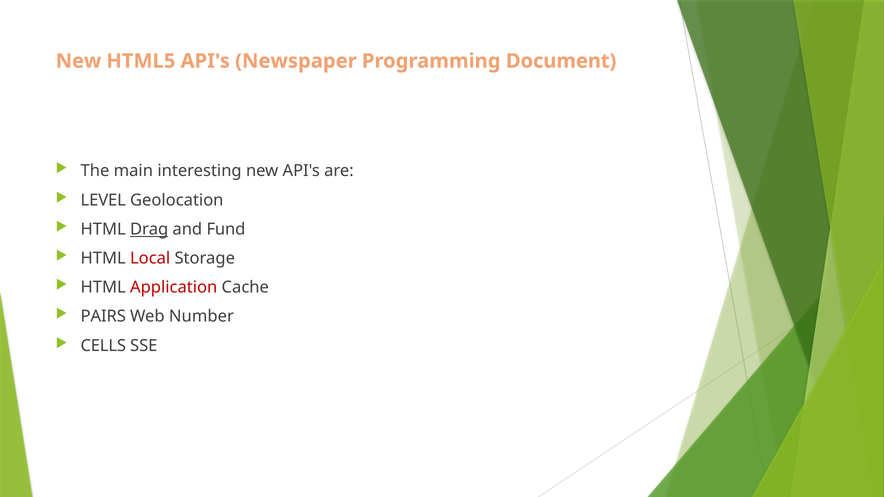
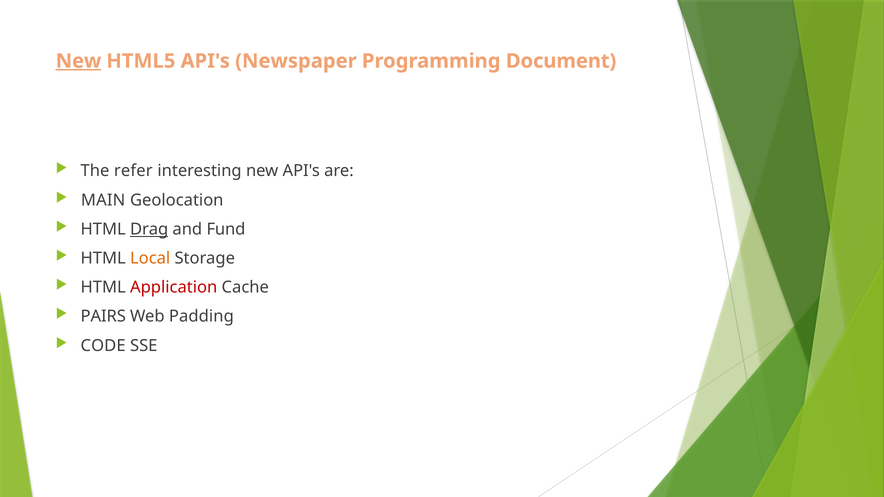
New at (79, 61) underline: none -> present
main: main -> refer
LEVEL: LEVEL -> MAIN
Local colour: red -> orange
Number: Number -> Padding
CELLS: CELLS -> CODE
